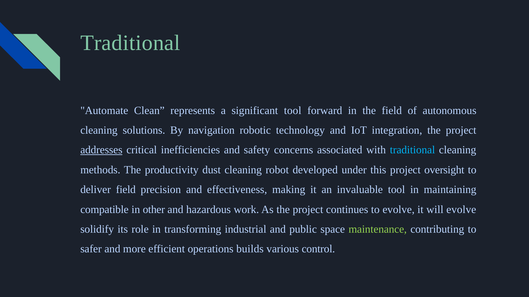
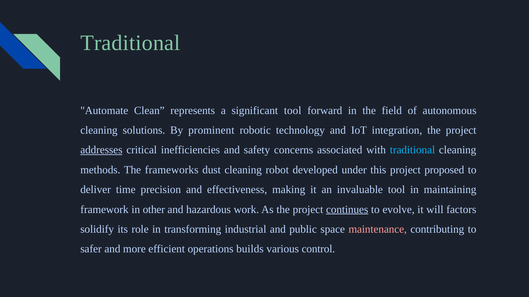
navigation: navigation -> prominent
productivity: productivity -> frameworks
oversight: oversight -> proposed
deliver field: field -> time
compatible: compatible -> framework
continues underline: none -> present
will evolve: evolve -> factors
maintenance colour: light green -> pink
